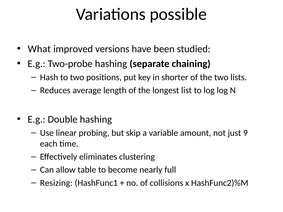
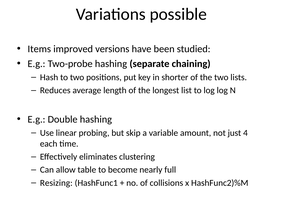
What: What -> Items
9: 9 -> 4
